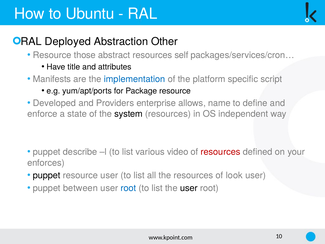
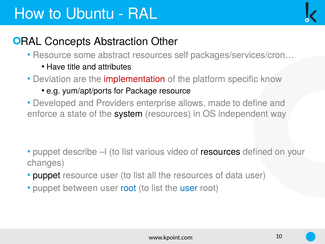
Deployed: Deployed -> Concepts
those: those -> some
Manifests: Manifests -> Deviation
implementation colour: blue -> red
script: script -> know
name: name -> made
resources at (221, 152) colour: red -> black
enforces: enforces -> changes
look: look -> data
user at (189, 188) colour: black -> blue
